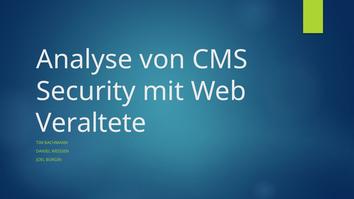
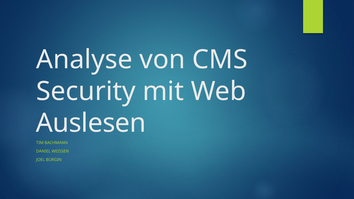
Veraltete: Veraltete -> Auslesen
